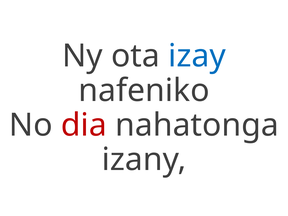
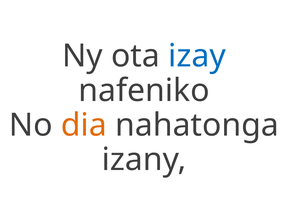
dia colour: red -> orange
